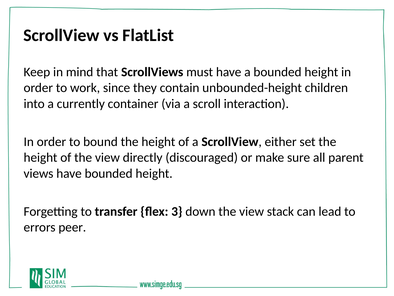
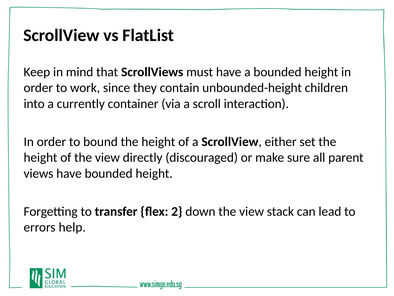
3: 3 -> 2
peer: peer -> help
